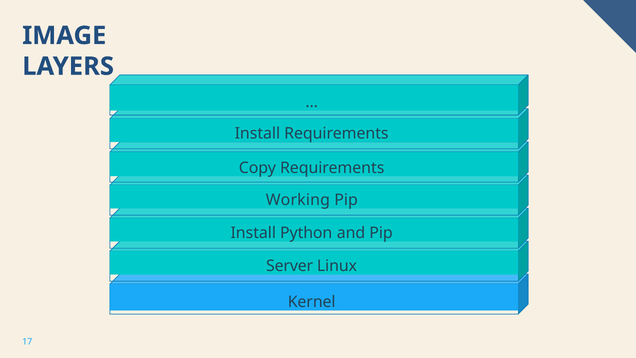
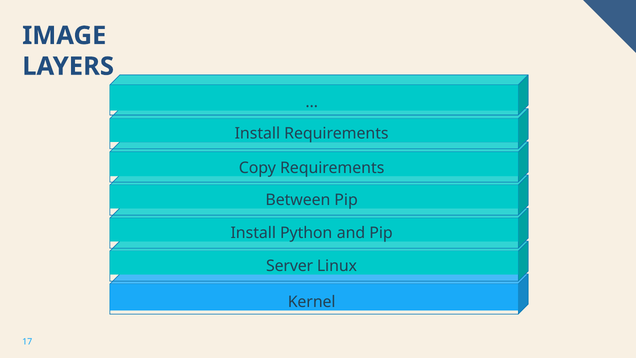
Working: Working -> Between
